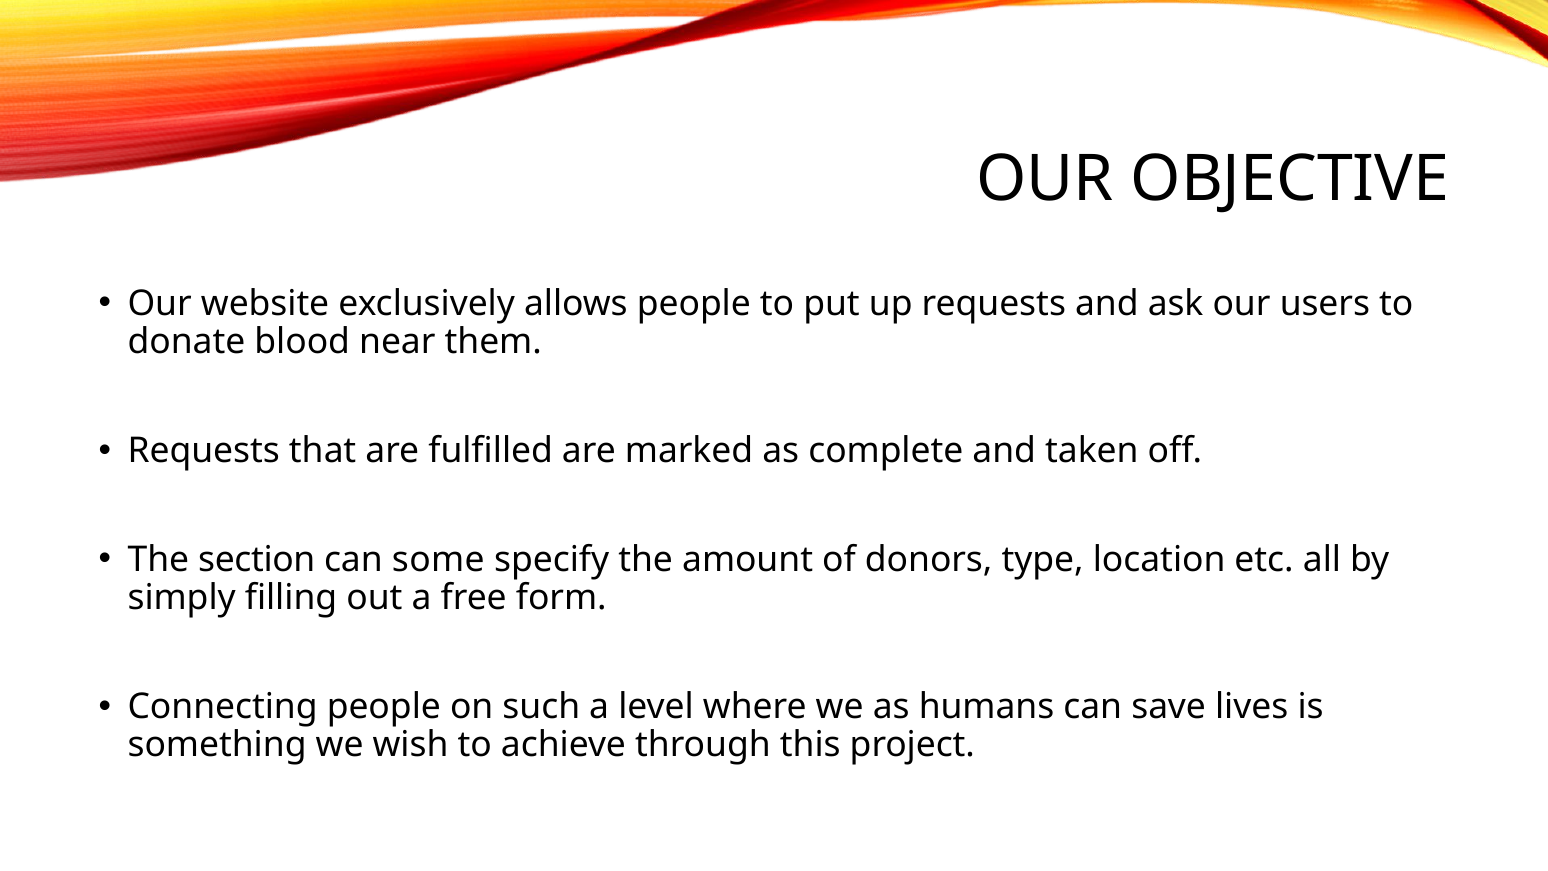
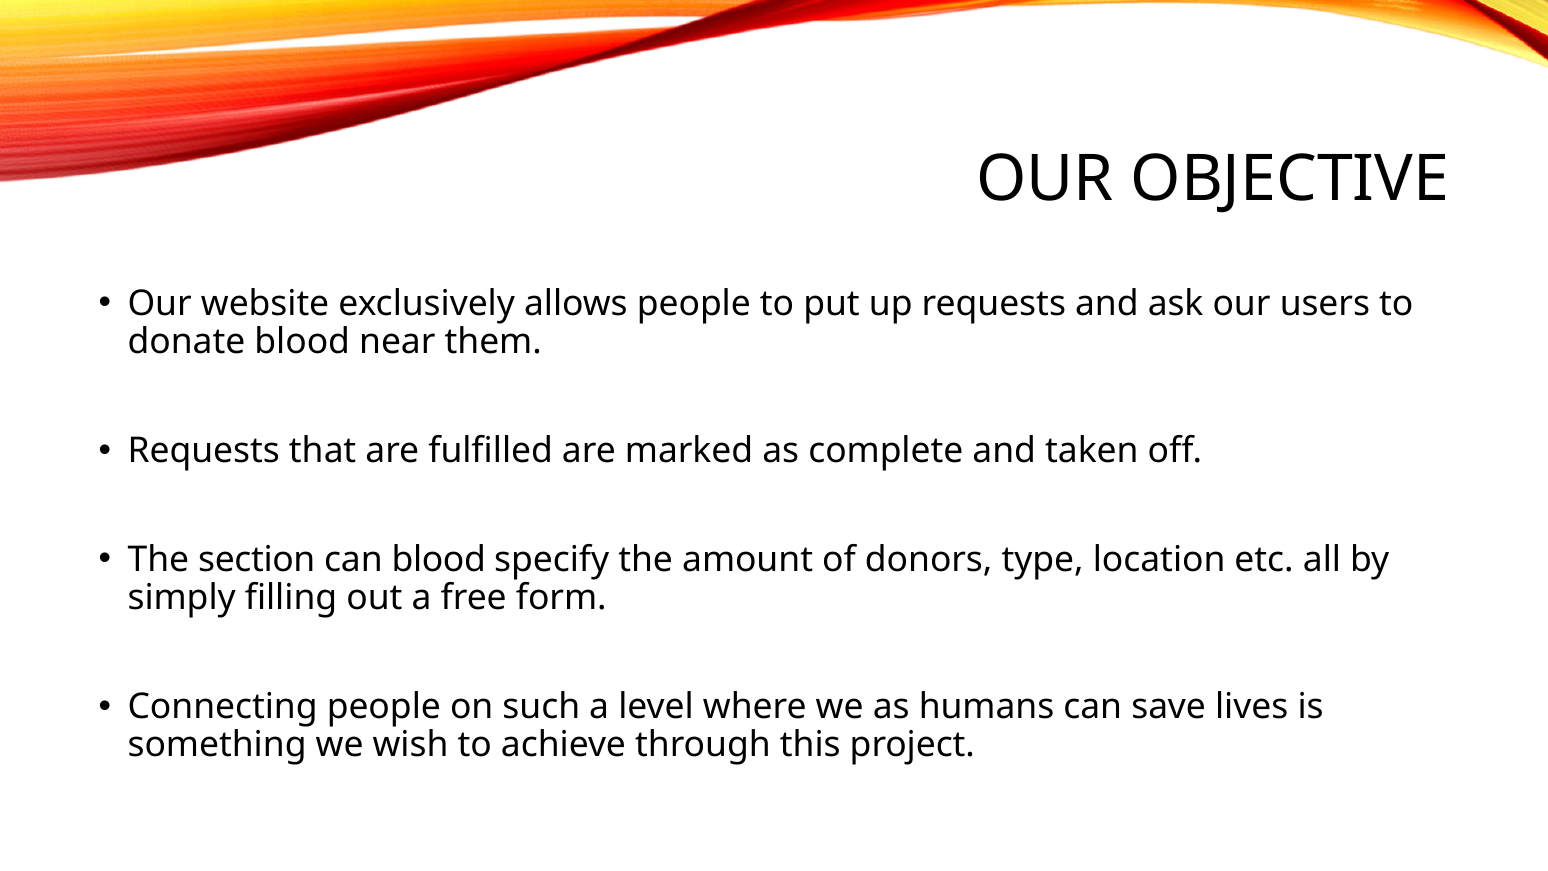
can some: some -> blood
